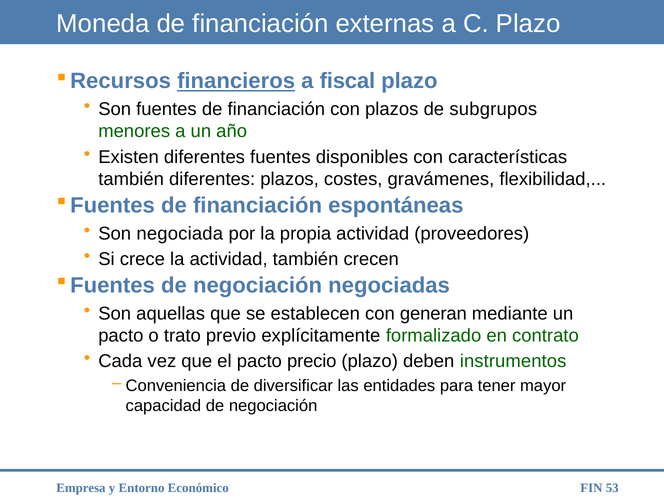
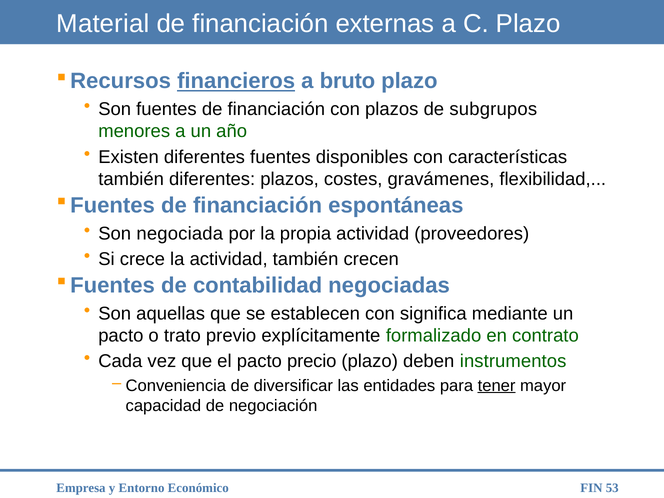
Moneda: Moneda -> Material
fiscal: fiscal -> bruto
negociación at (258, 285): negociación -> contabilidad
generan: generan -> significa
tener underline: none -> present
